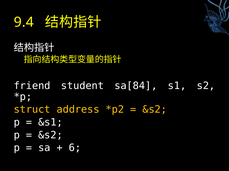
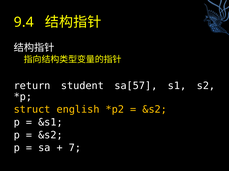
friend: friend -> return
sa[84: sa[84 -> sa[57
address: address -> english
6: 6 -> 7
